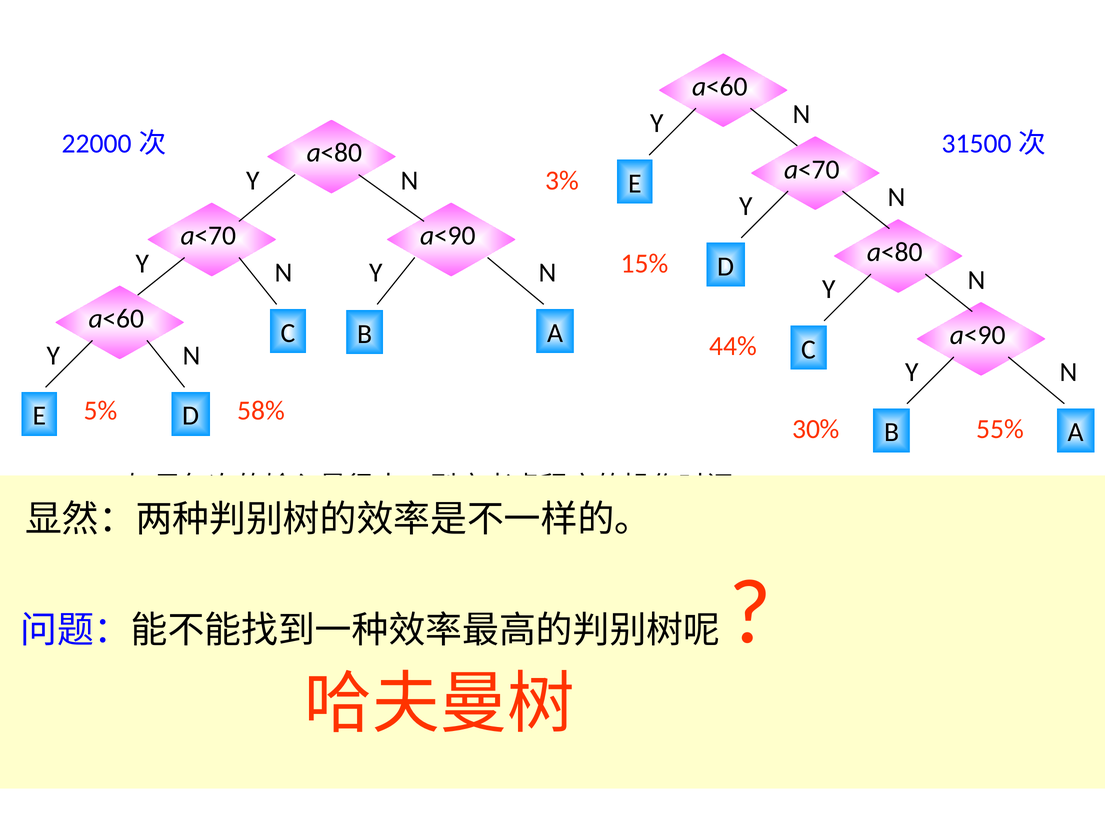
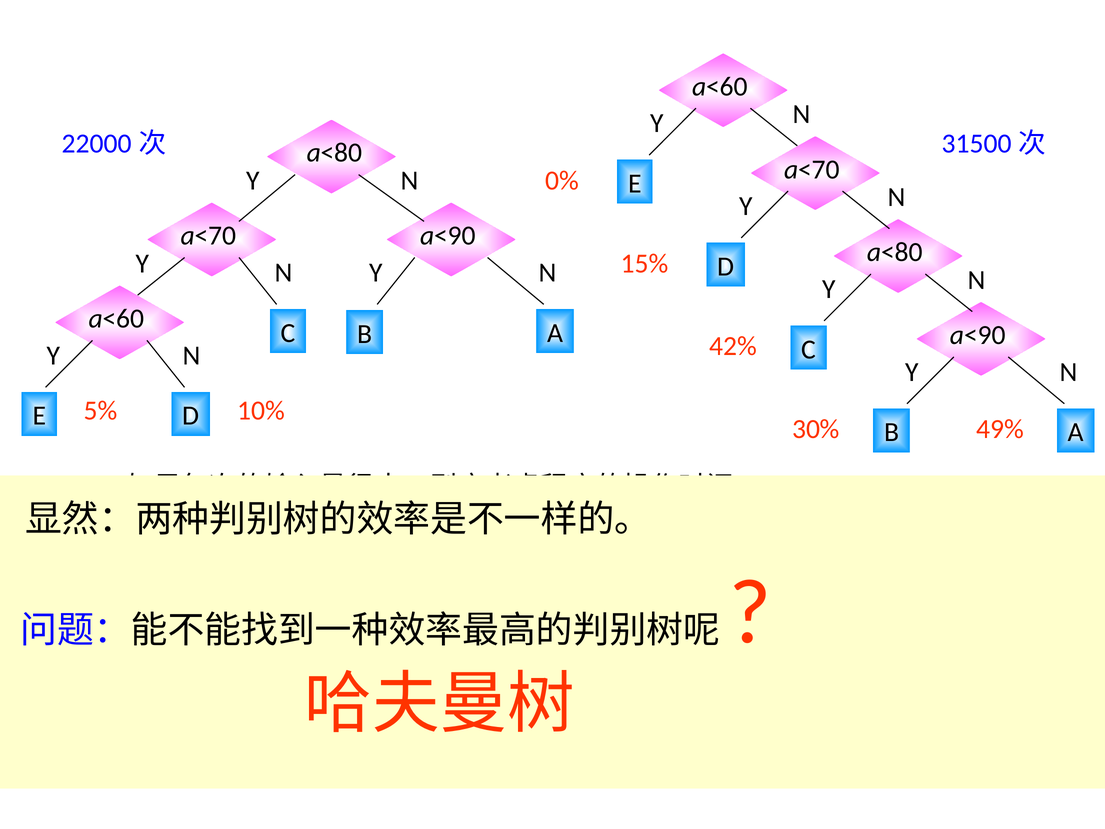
3%: 3% -> 0%
44%: 44% -> 42%
58%: 58% -> 10%
55%: 55% -> 49%
